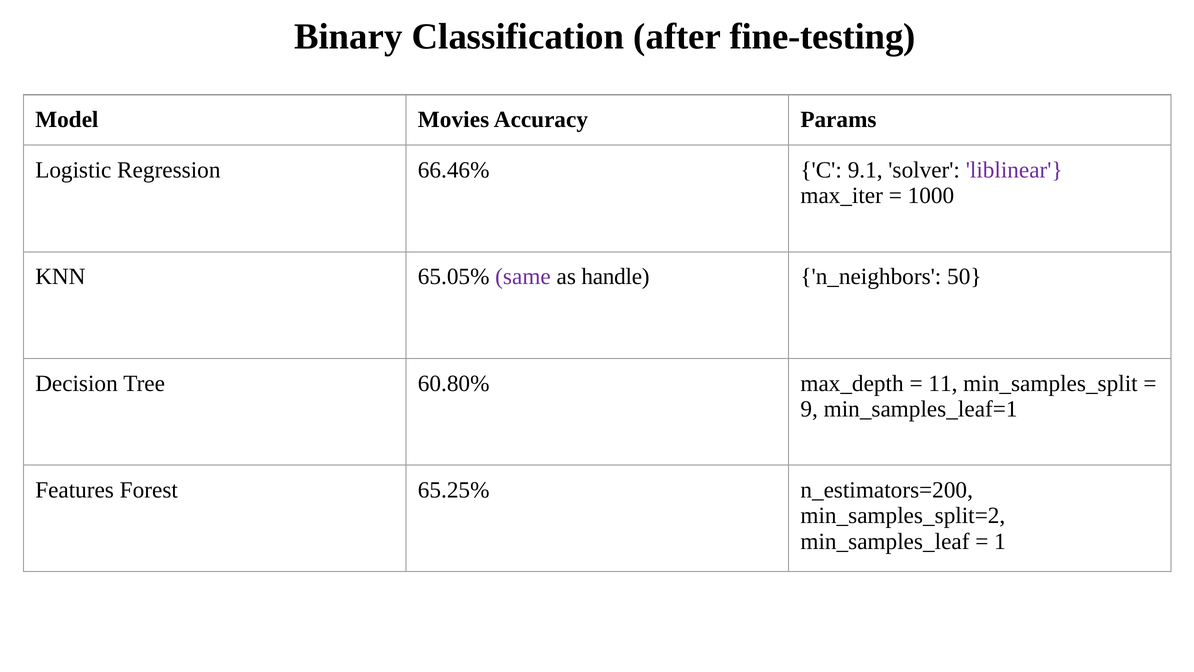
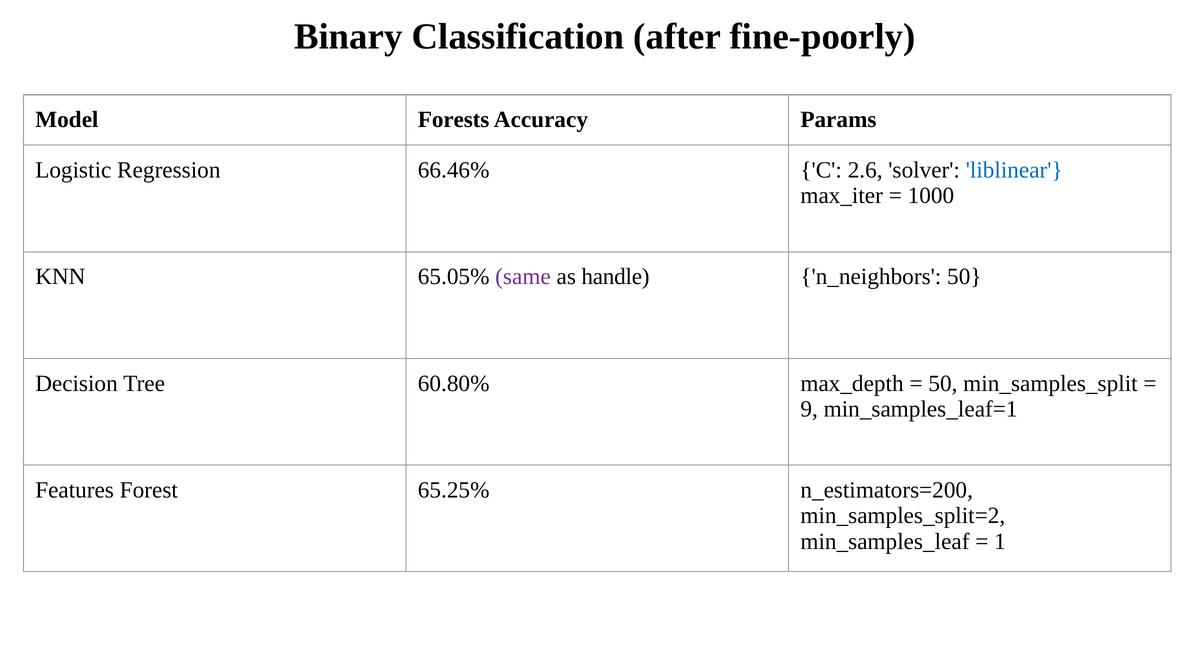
fine-testing: fine-testing -> fine-poorly
Movies: Movies -> Forests
9.1: 9.1 -> 2.6
liblinear colour: purple -> blue
11 at (943, 383): 11 -> 50
